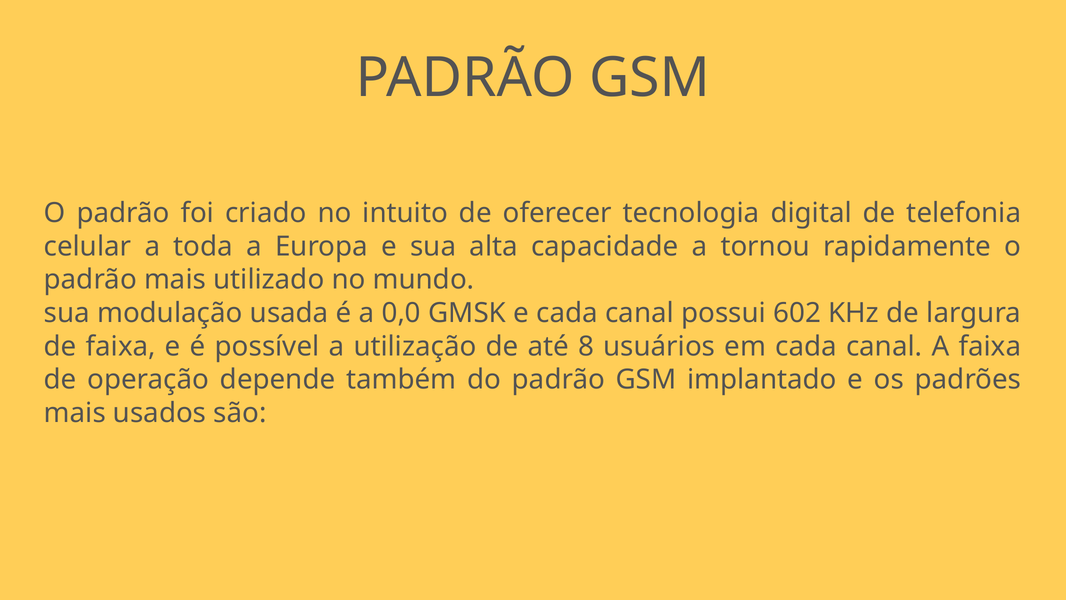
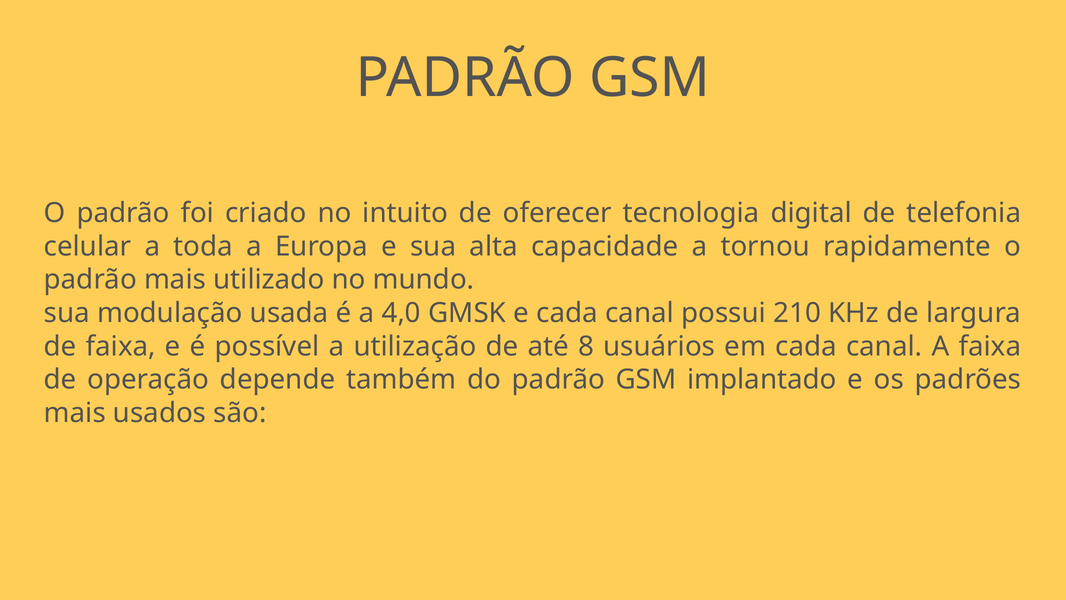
0,0: 0,0 -> 4,0
602: 602 -> 210
